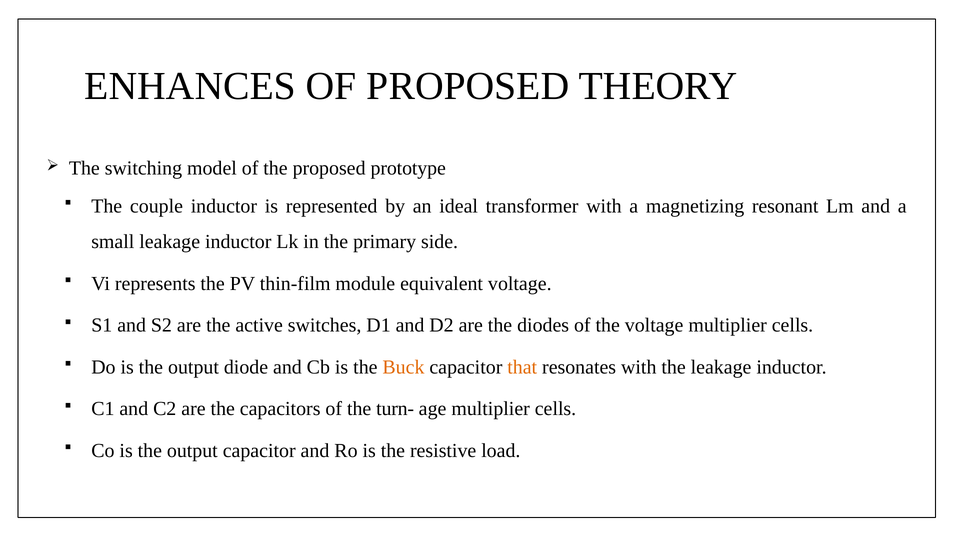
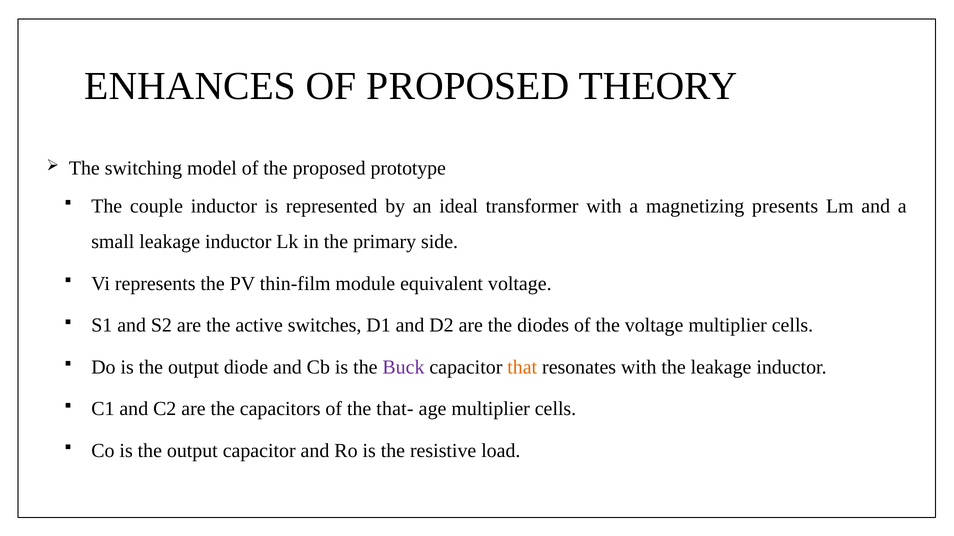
resonant: resonant -> presents
Buck colour: orange -> purple
turn-: turn- -> that-
